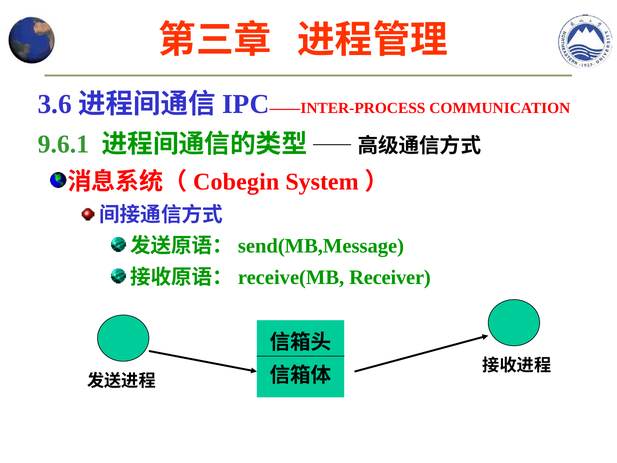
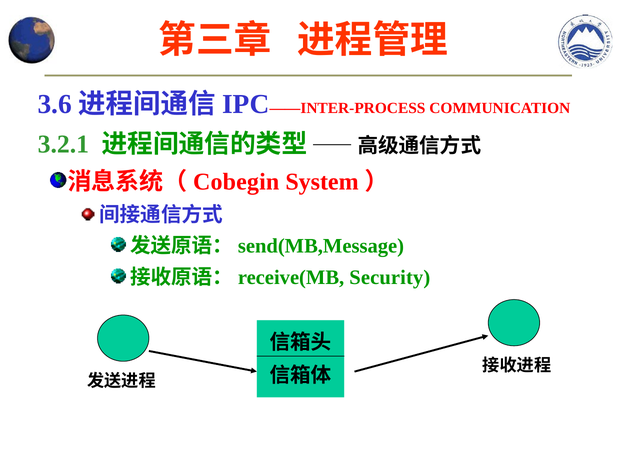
9.6.1: 9.6.1 -> 3.2.1
Receiver: Receiver -> Security
